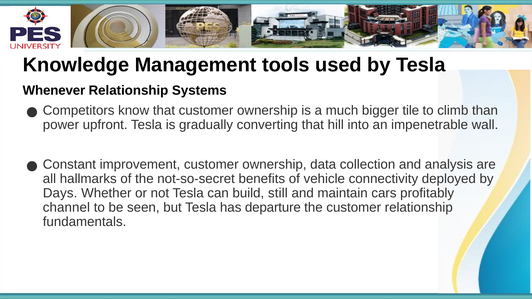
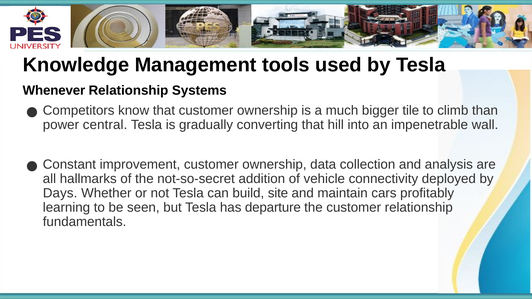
upfront: upfront -> central
benefits: benefits -> addition
still: still -> site
channel: channel -> learning
